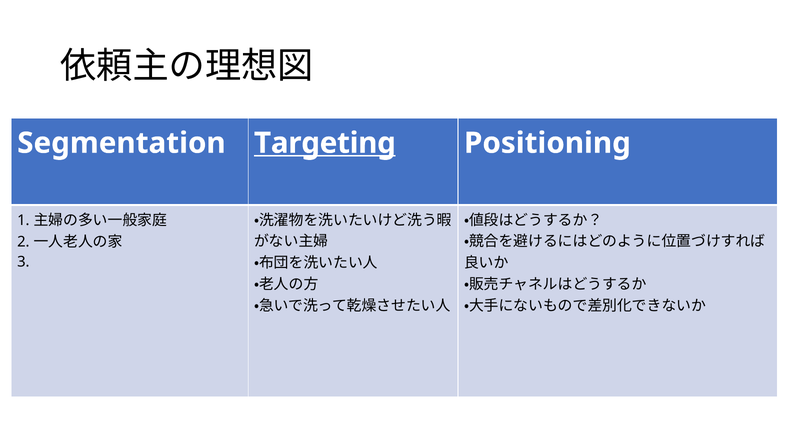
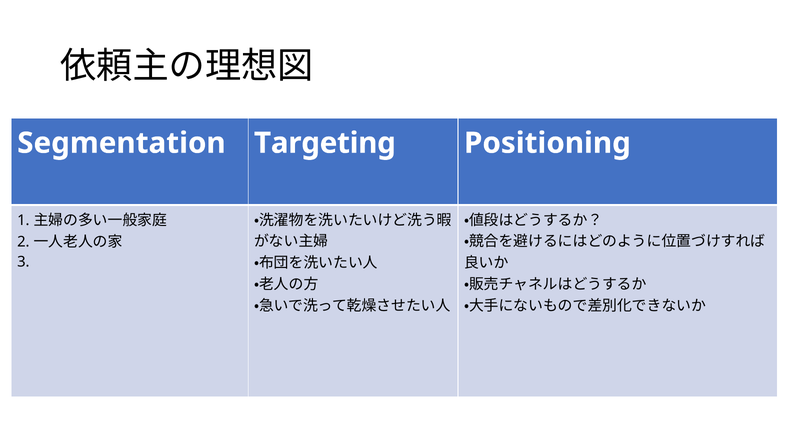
Targeting underline: present -> none
